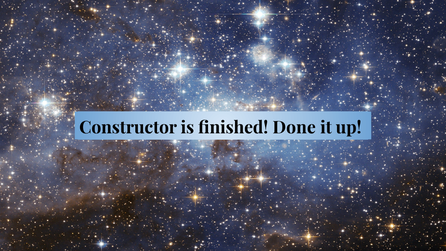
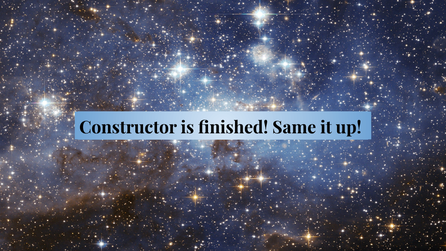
Done: Done -> Same
